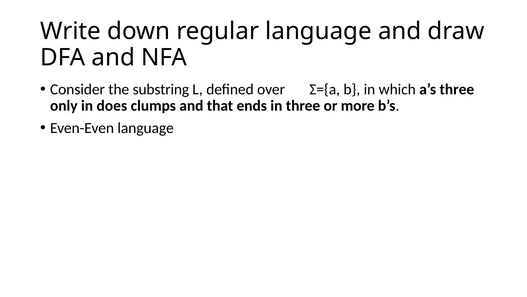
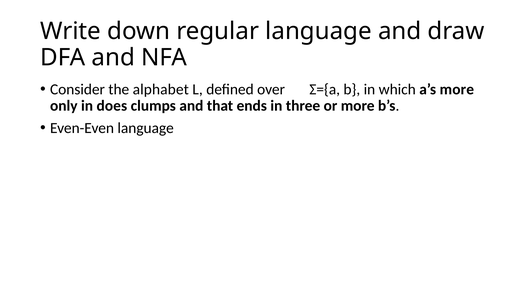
substring: substring -> alphabet
a’s three: three -> more
